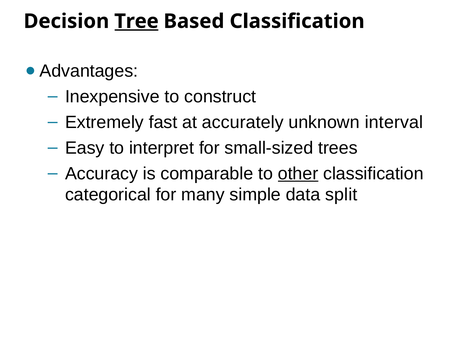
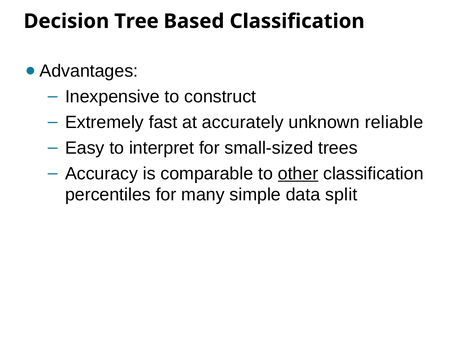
Tree underline: present -> none
interval: interval -> reliable
categorical: categorical -> percentiles
